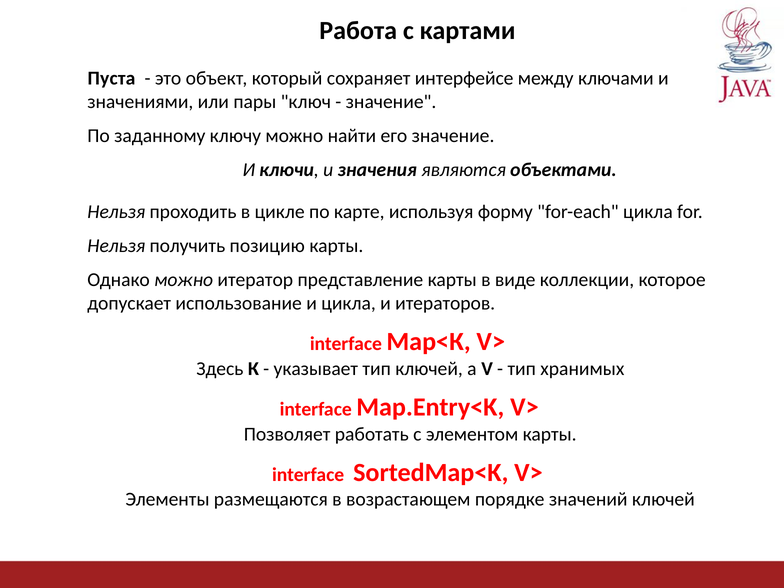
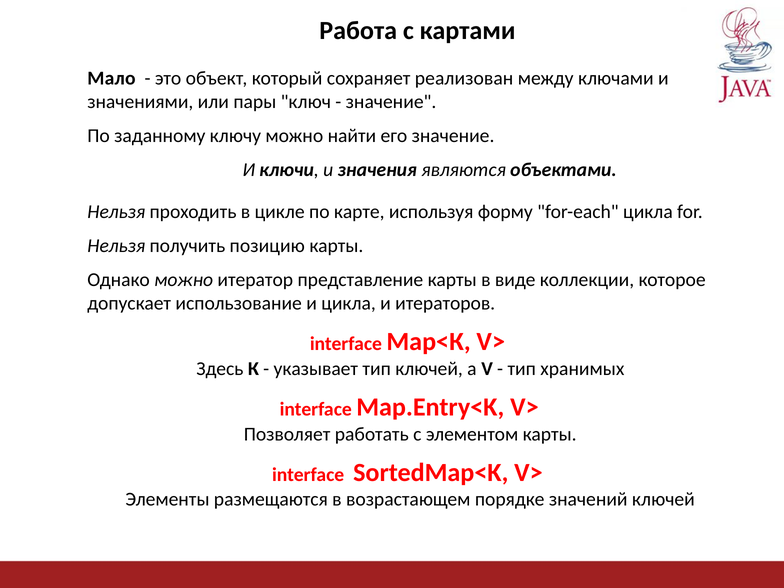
Пуста: Пуста -> Мало
интерфейсе: интерфейсе -> реализован
